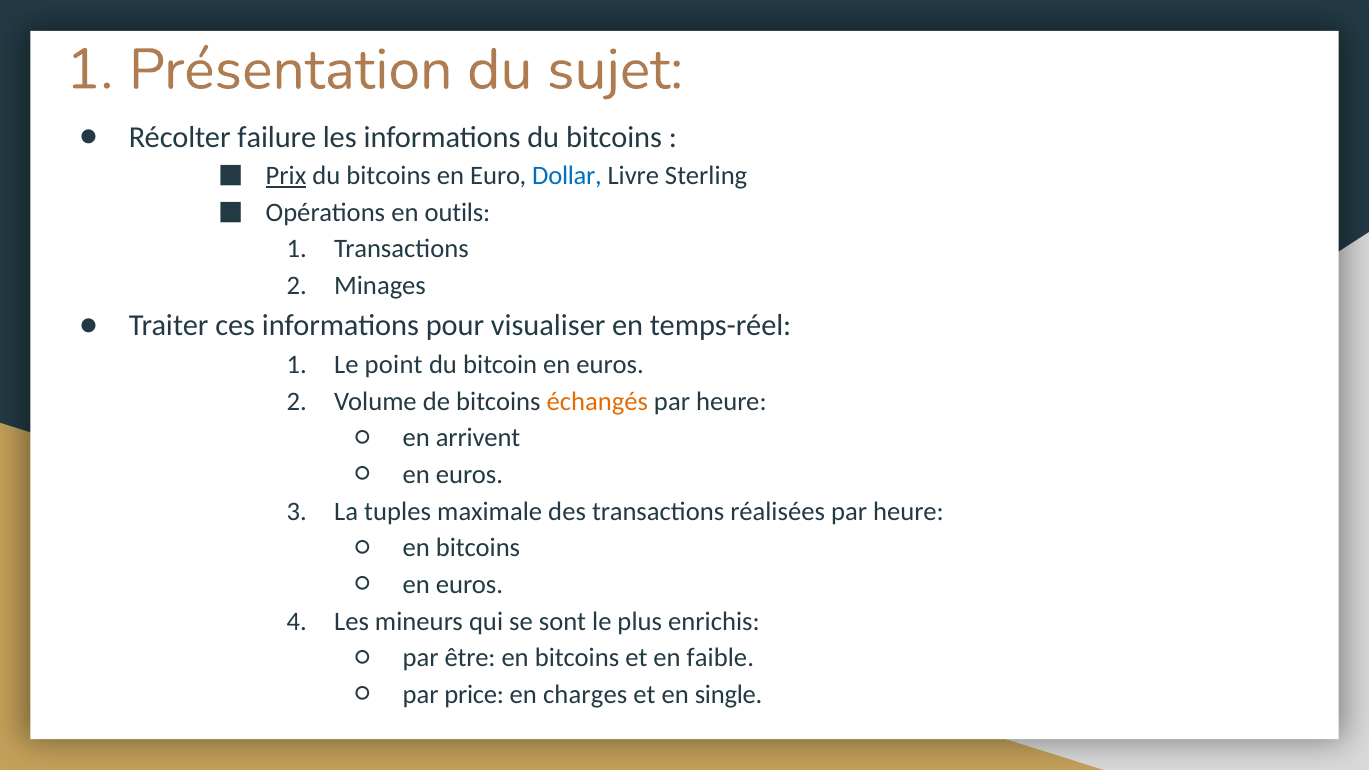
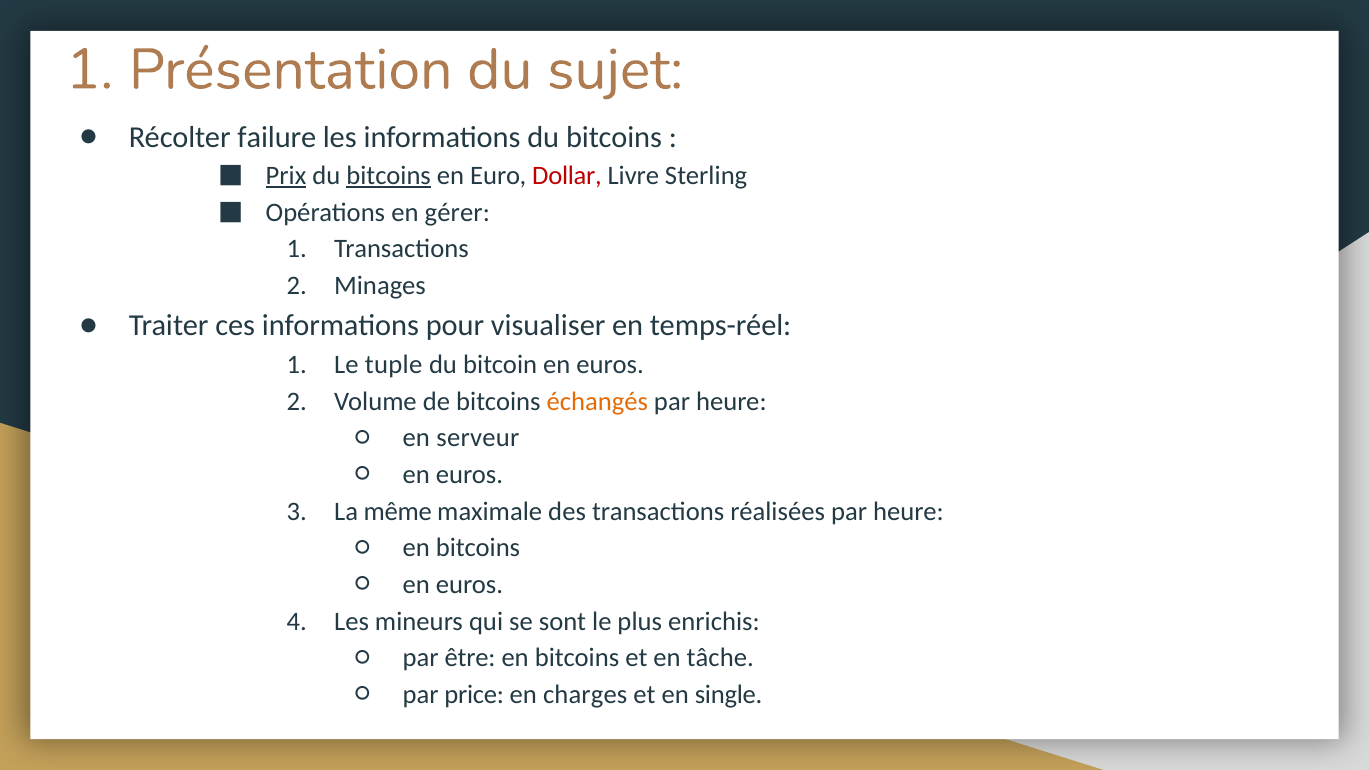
bitcoins at (389, 176) underline: none -> present
Dollar colour: blue -> red
outils: outils -> gérer
point: point -> tuple
arrivent: arrivent -> serveur
tuples: tuples -> même
faible: faible -> tâche
